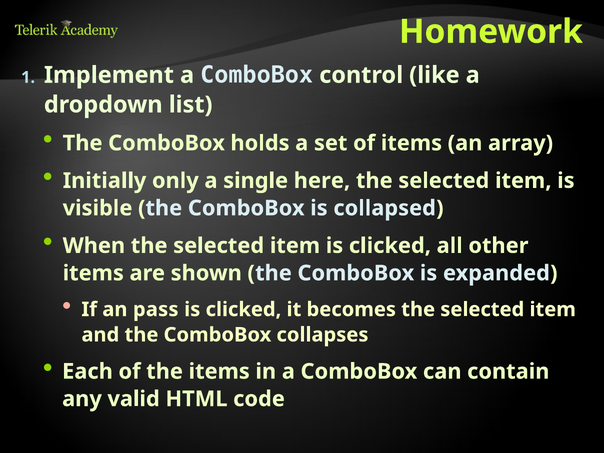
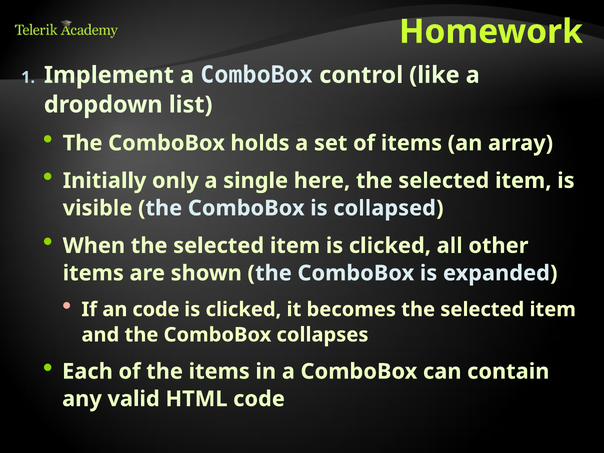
an pass: pass -> code
